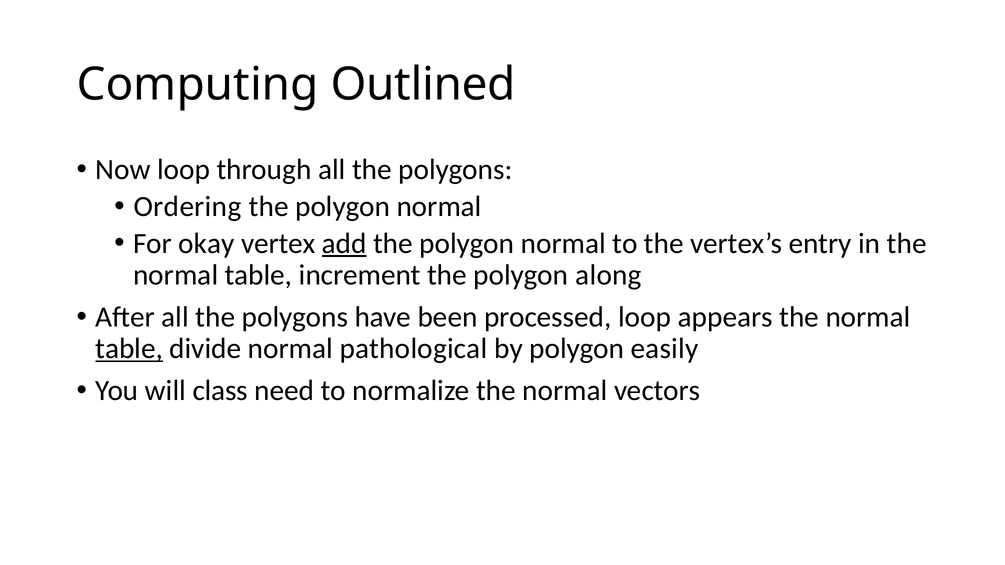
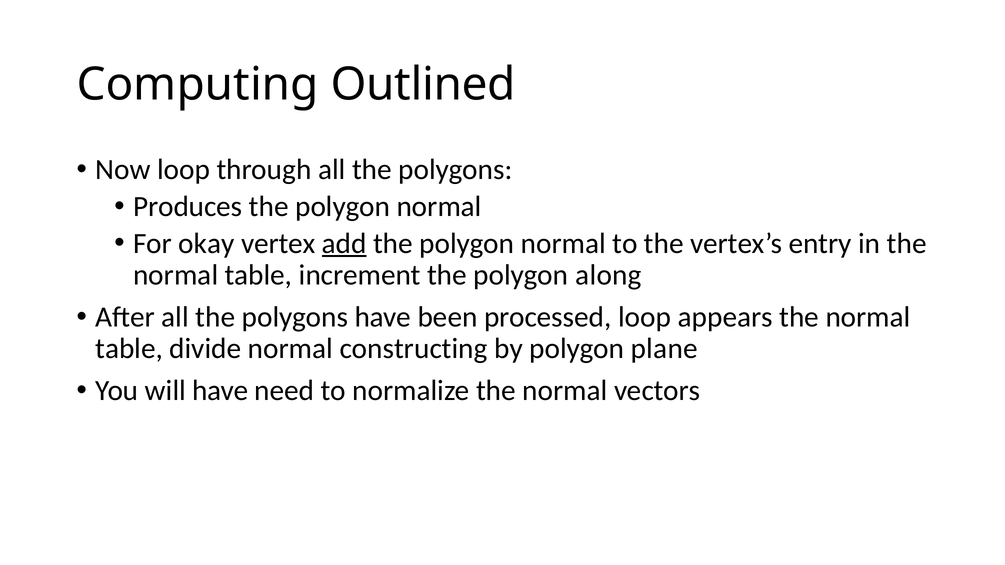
Ordering: Ordering -> Produces
table at (129, 349) underline: present -> none
pathological: pathological -> constructing
easily: easily -> plane
will class: class -> have
